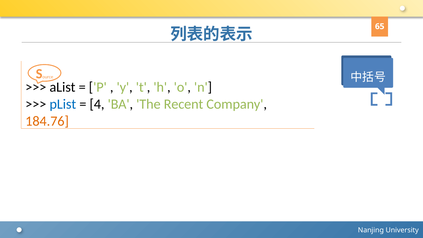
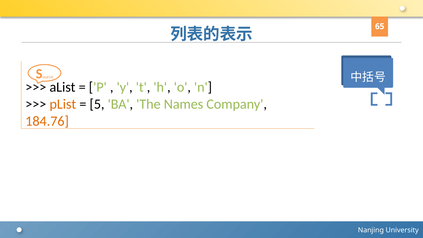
pList colour: blue -> orange
4: 4 -> 5
Recent: Recent -> Names
